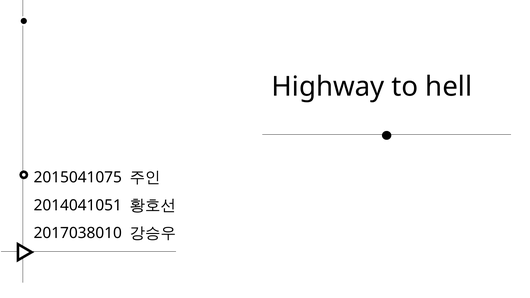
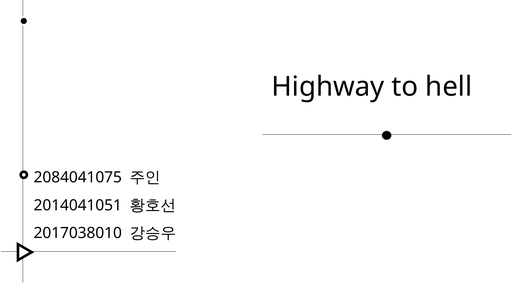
2015041075: 2015041075 -> 2084041075
